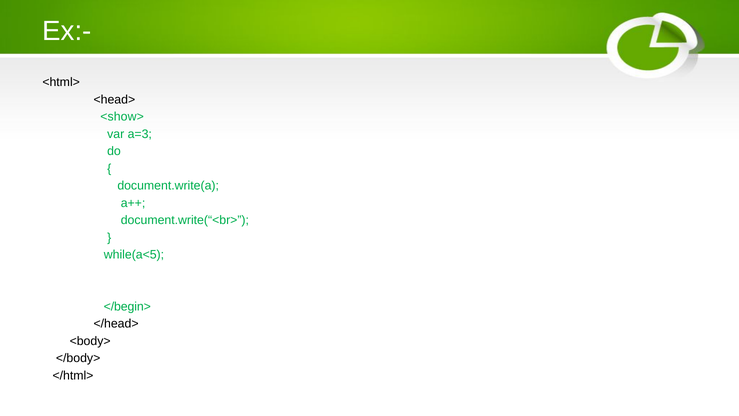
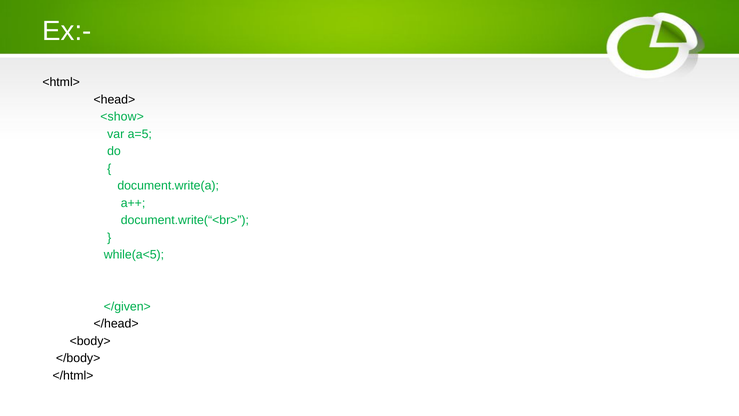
a=3: a=3 -> a=5
</begin>: </begin> -> </given>
